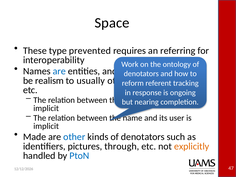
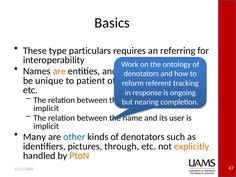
Space: Space -> Basics
prevented: prevented -> particulars
are at (59, 71) colour: blue -> orange
realism: realism -> unique
usually: usually -> patient
Made: Made -> Many
PtoN colour: blue -> orange
